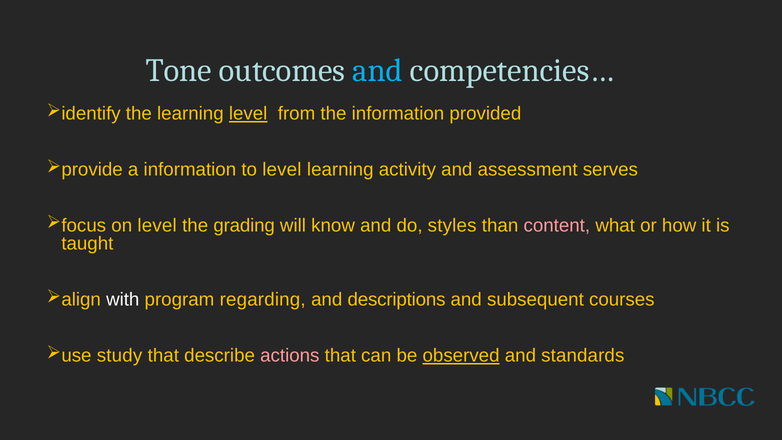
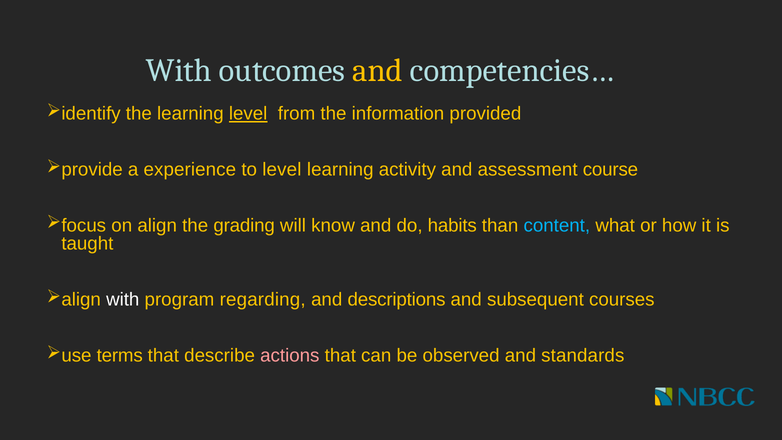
Tone at (179, 70): Tone -> With
and at (378, 70) colour: light blue -> yellow
a information: information -> experience
serves: serves -> course
on level: level -> align
styles: styles -> habits
content colour: pink -> light blue
study: study -> terms
observed underline: present -> none
